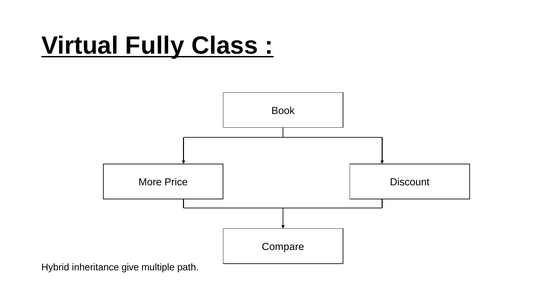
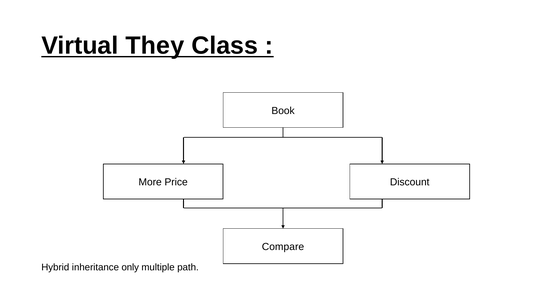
Fully: Fully -> They
give: give -> only
